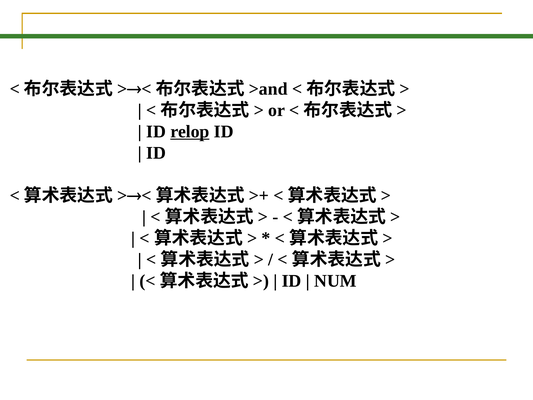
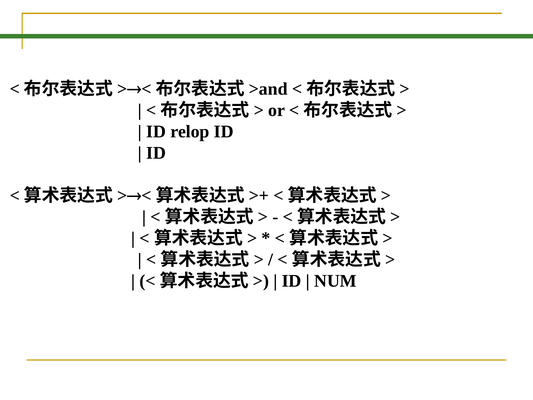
relop underline: present -> none
